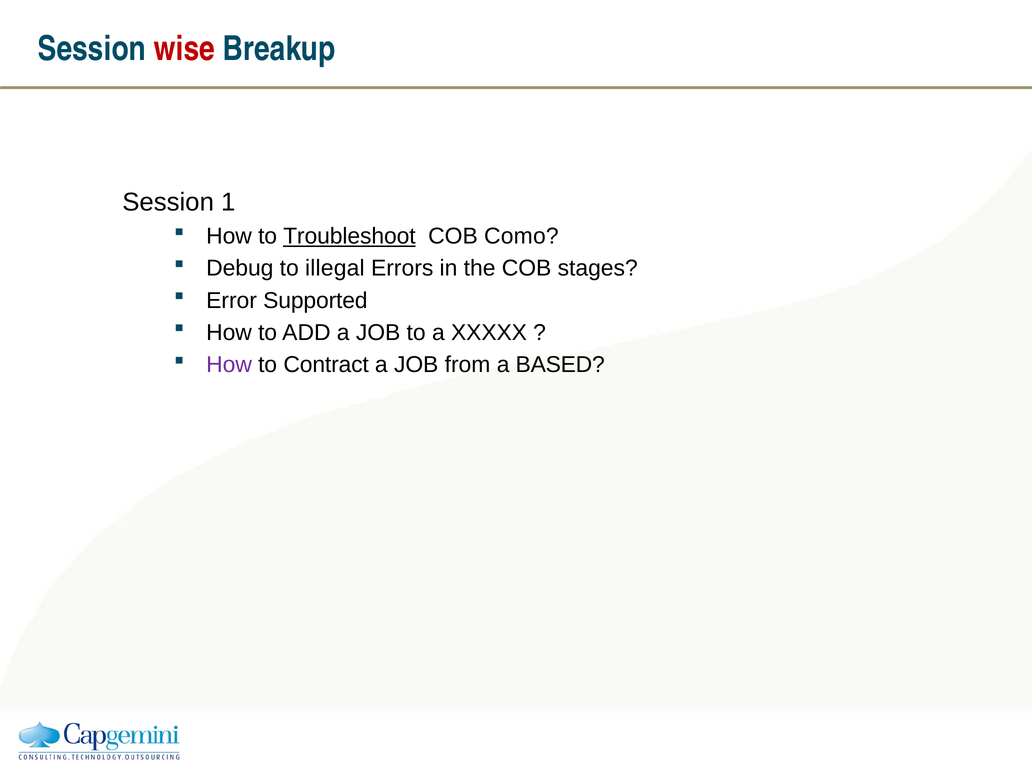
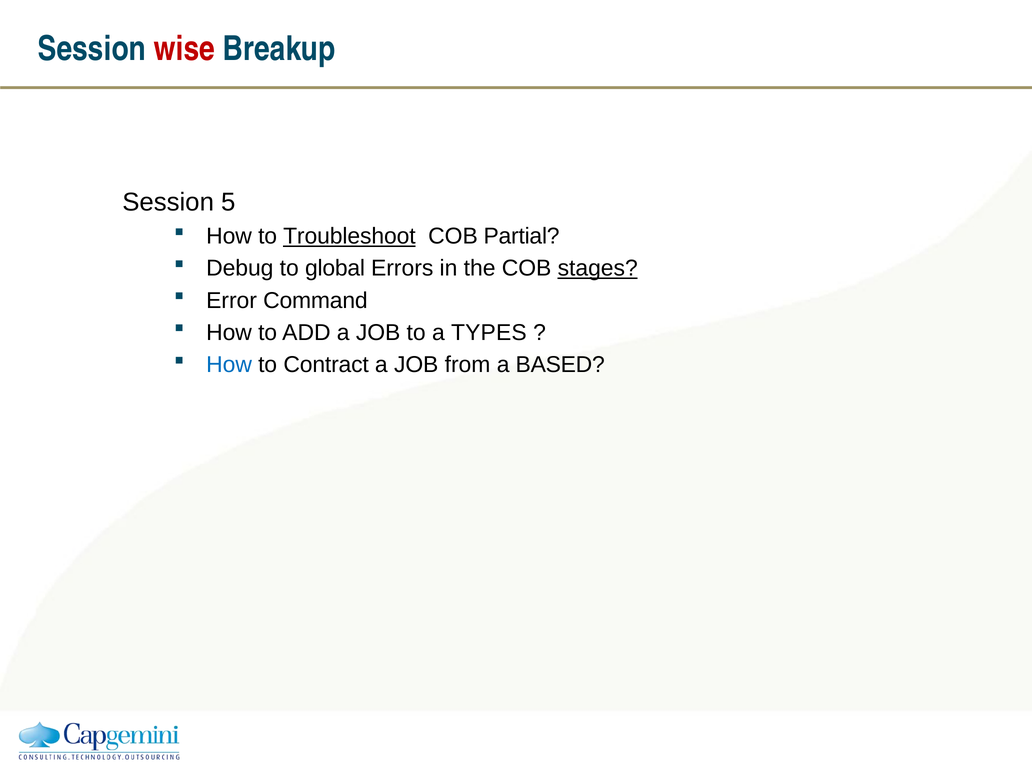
1: 1 -> 5
Como: Como -> Partial
illegal: illegal -> global
stages underline: none -> present
Supported: Supported -> Command
XXXXX: XXXXX -> TYPES
How at (229, 365) colour: purple -> blue
